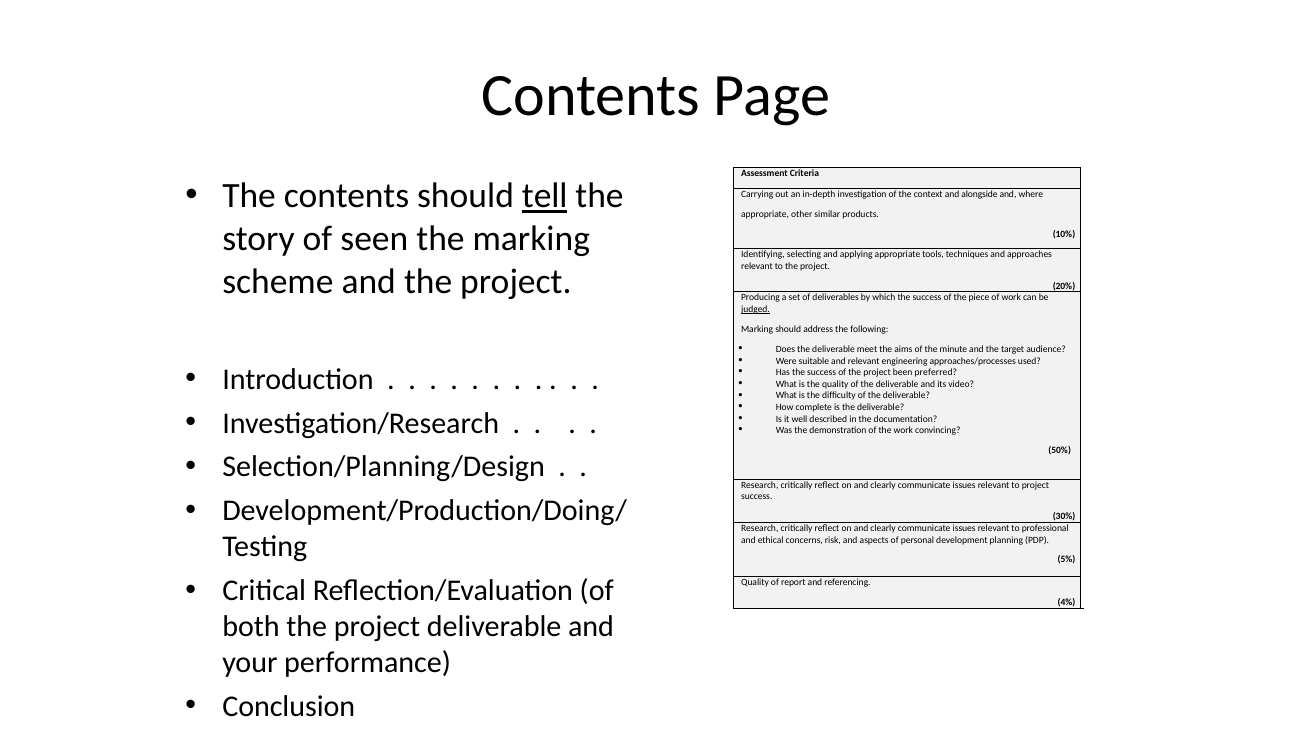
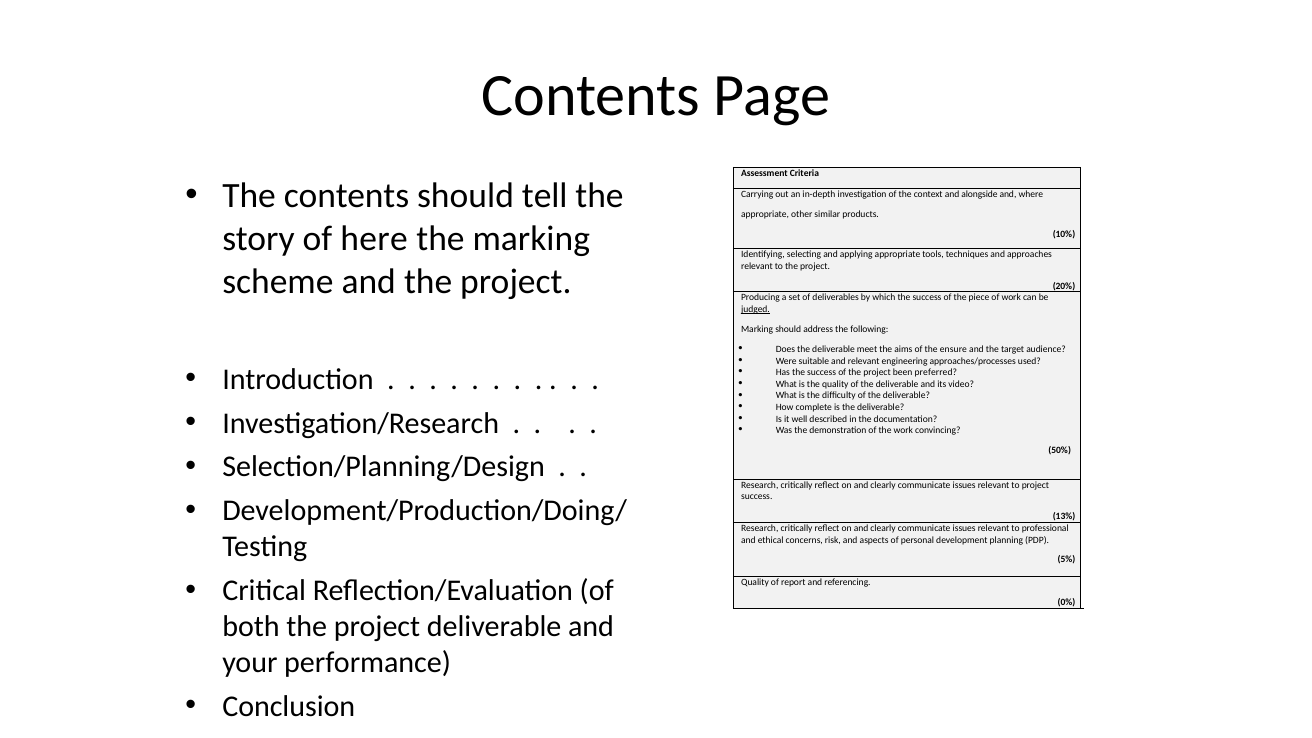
tell underline: present -> none
seen: seen -> here
minute: minute -> ensure
30%: 30% -> 13%
4%: 4% -> 0%
